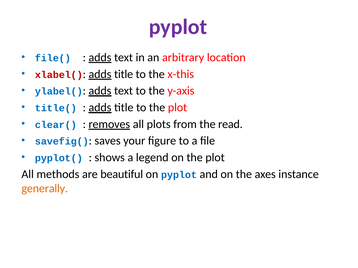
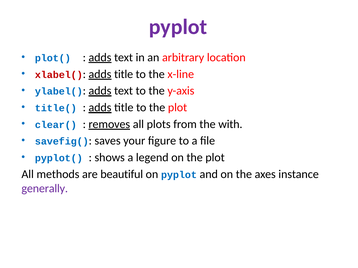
file(: file( -> plot(
x-this: x-this -> x-line
read: read -> with
generally colour: orange -> purple
